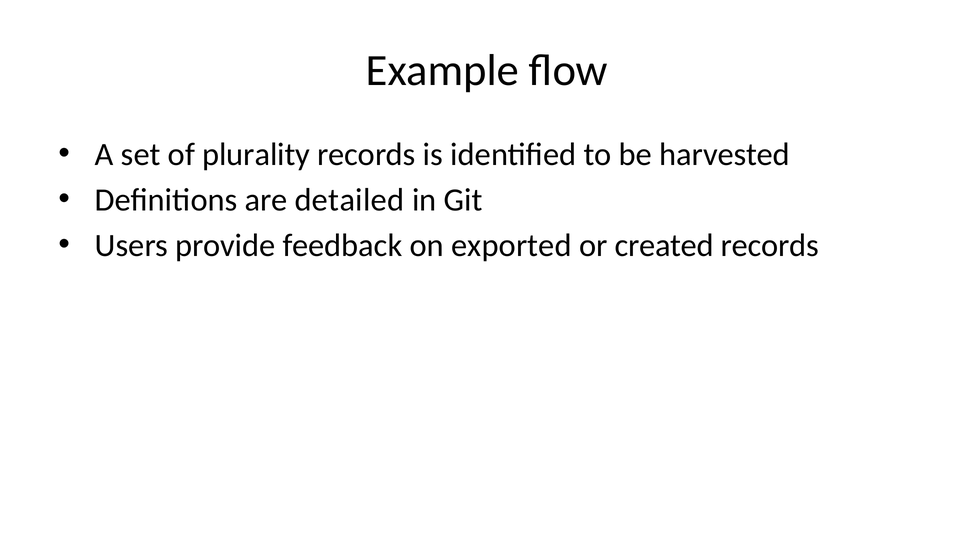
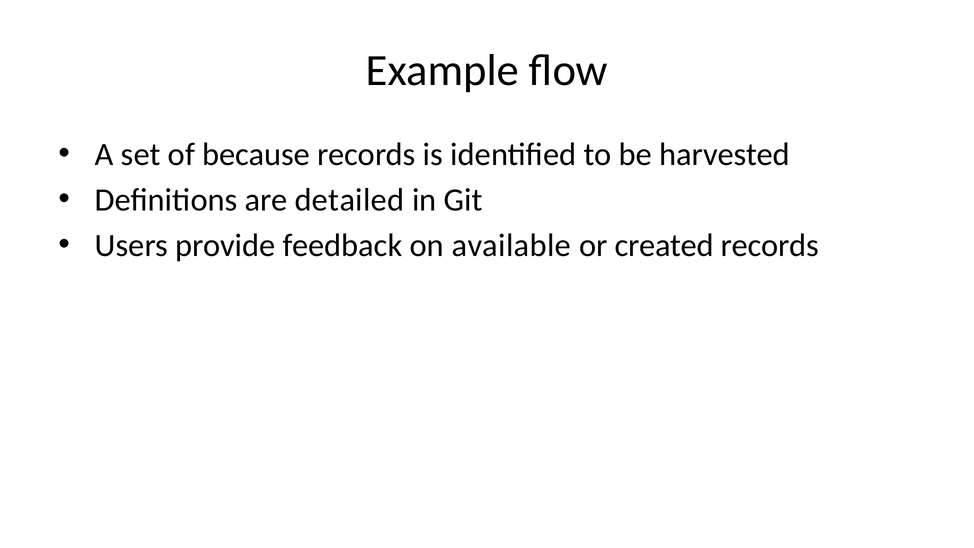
plurality: plurality -> because
exported: exported -> available
